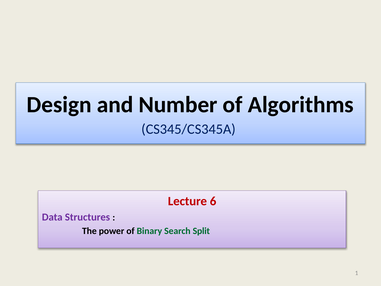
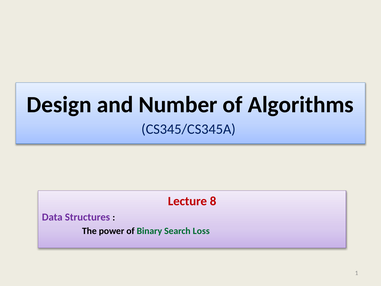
6: 6 -> 8
Split: Split -> Loss
